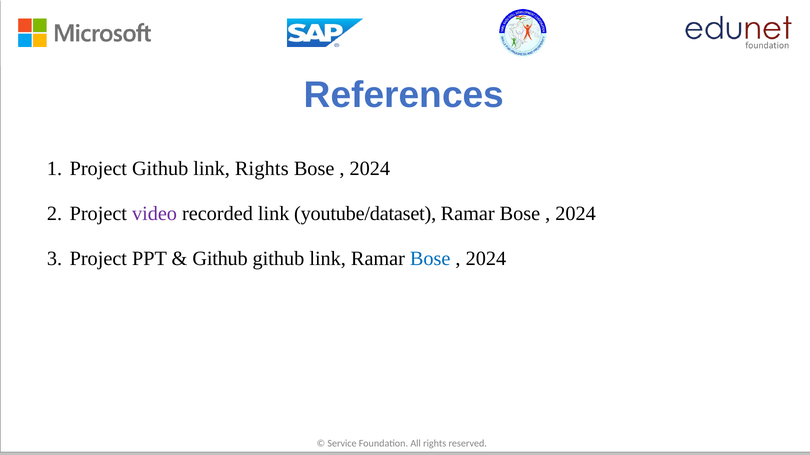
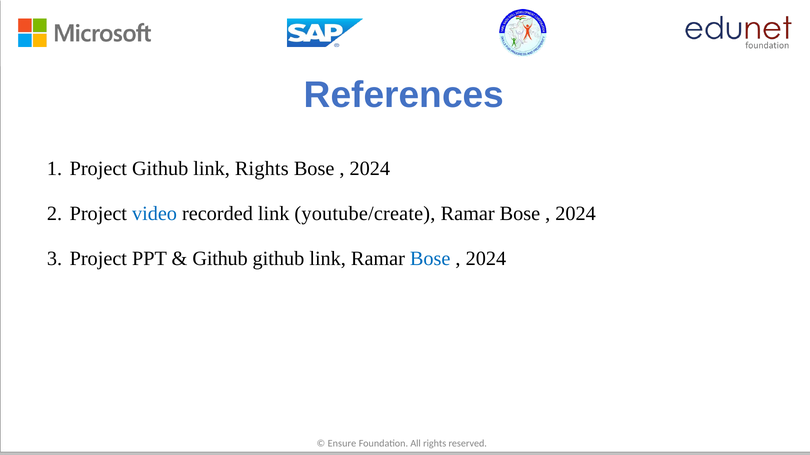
video colour: purple -> blue
youtube/dataset: youtube/dataset -> youtube/create
Service: Service -> Ensure
